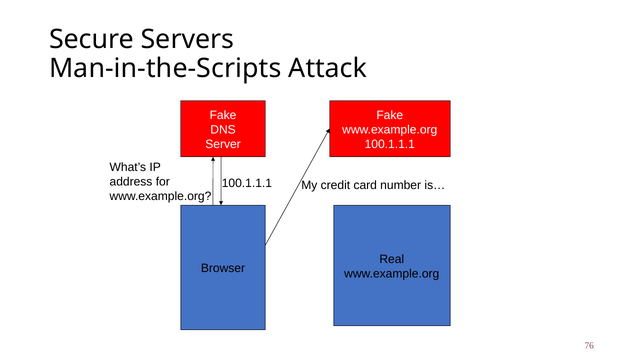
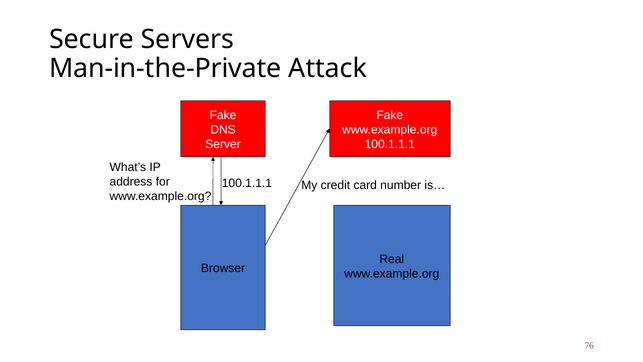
Man-in-the-Scripts: Man-in-the-Scripts -> Man-in-the-Private
